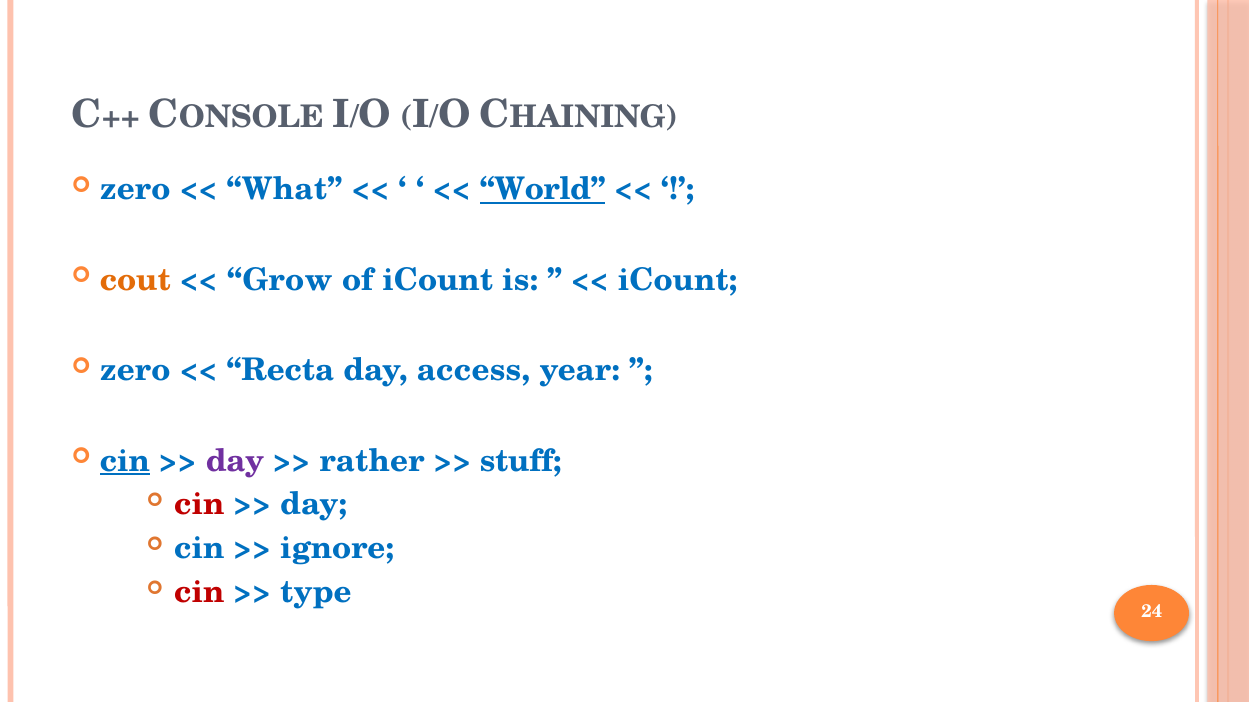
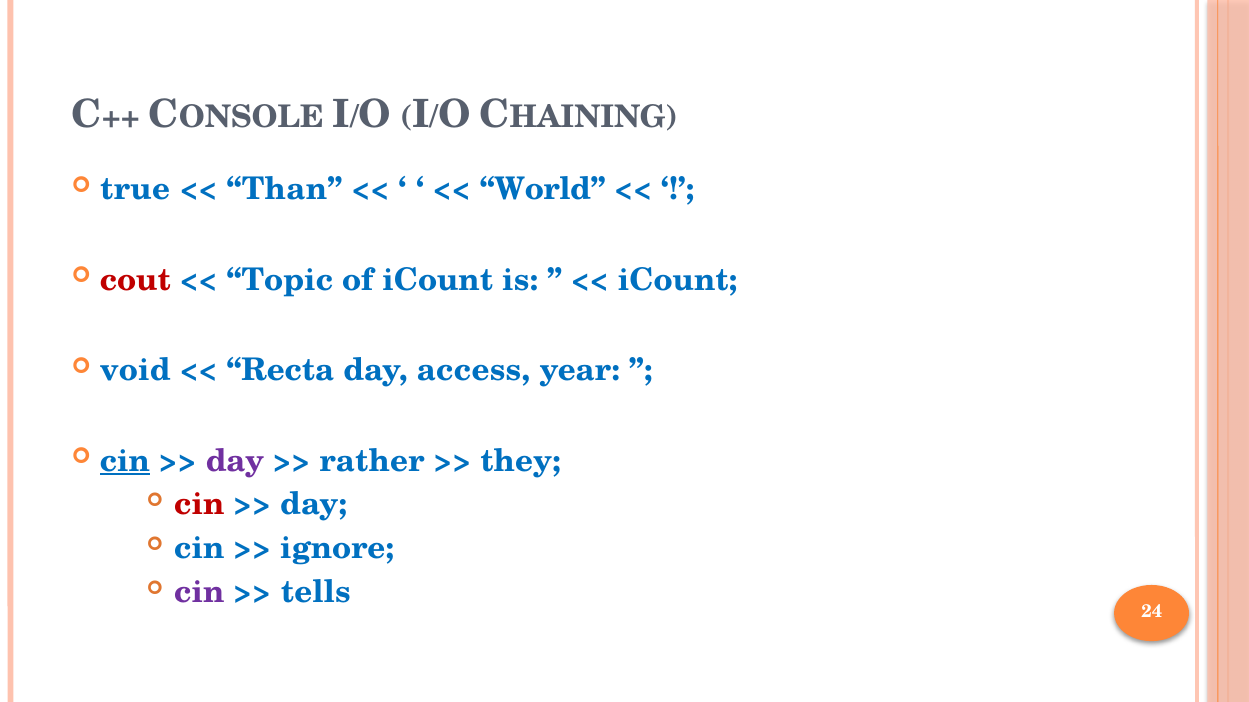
zero at (135, 189): zero -> true
What: What -> Than
World underline: present -> none
cout colour: orange -> red
Grow: Grow -> Topic
zero at (135, 371): zero -> void
stuff: stuff -> they
cin at (199, 592) colour: red -> purple
type: type -> tells
